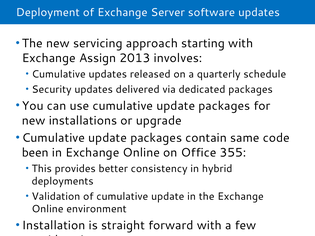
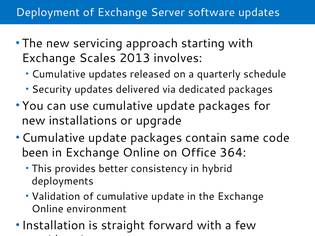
Assign: Assign -> Scales
355: 355 -> 364
